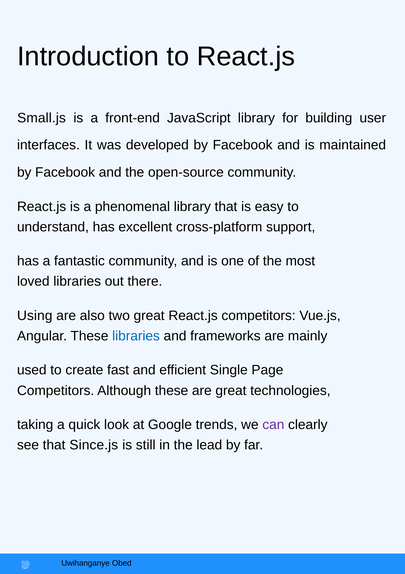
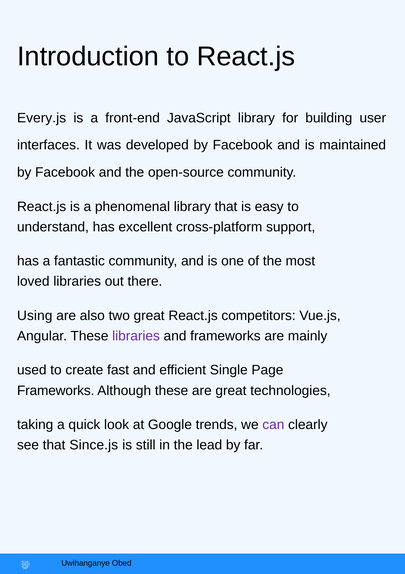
Small.js: Small.js -> Every.js
libraries at (136, 336) colour: blue -> purple
Competitors at (56, 390): Competitors -> Frameworks
